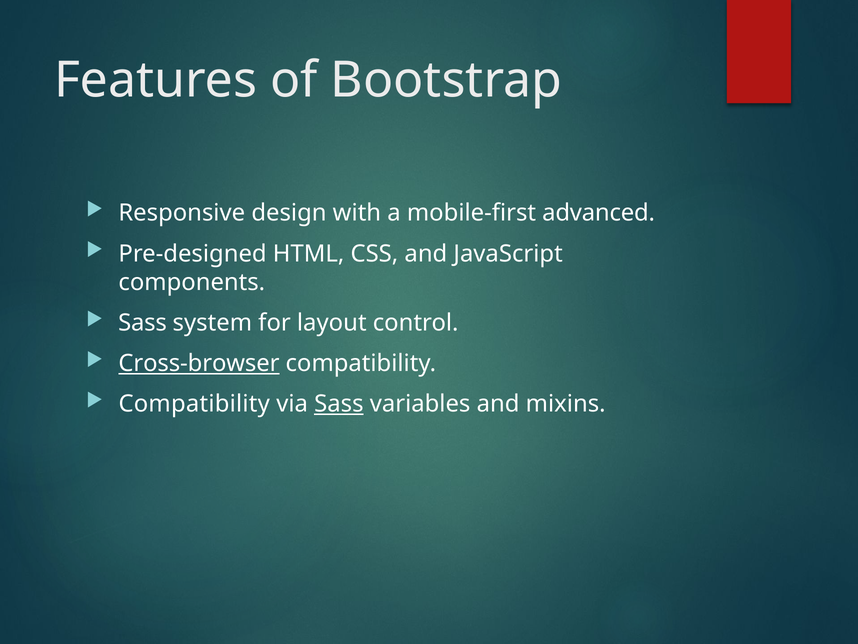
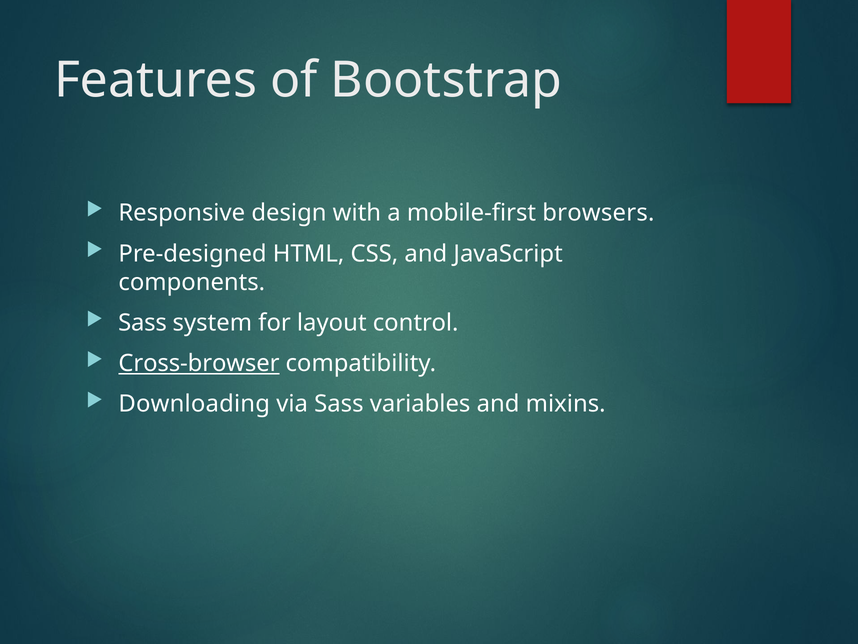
advanced: advanced -> browsers
Compatibility at (194, 404): Compatibility -> Downloading
Sass at (339, 404) underline: present -> none
